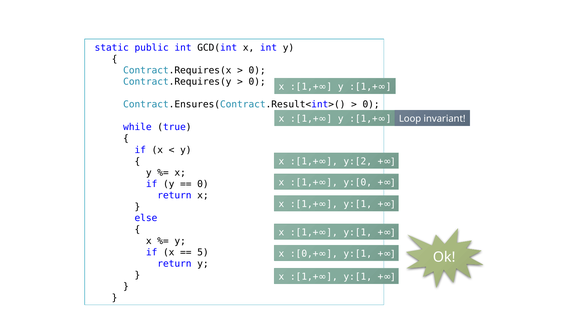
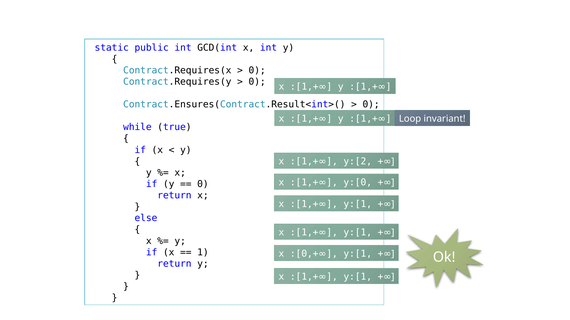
5: 5 -> 1
